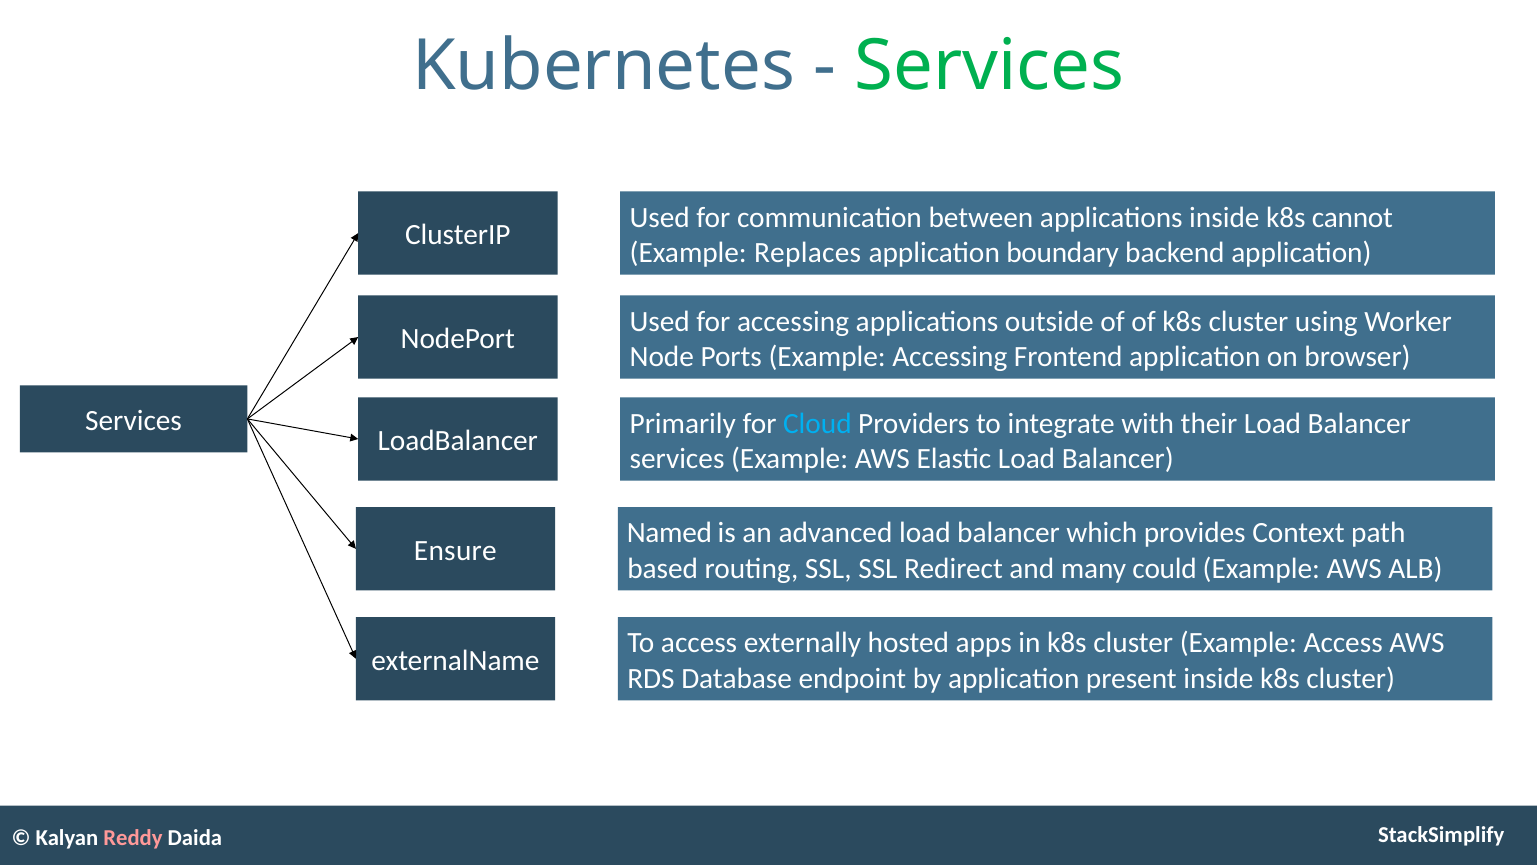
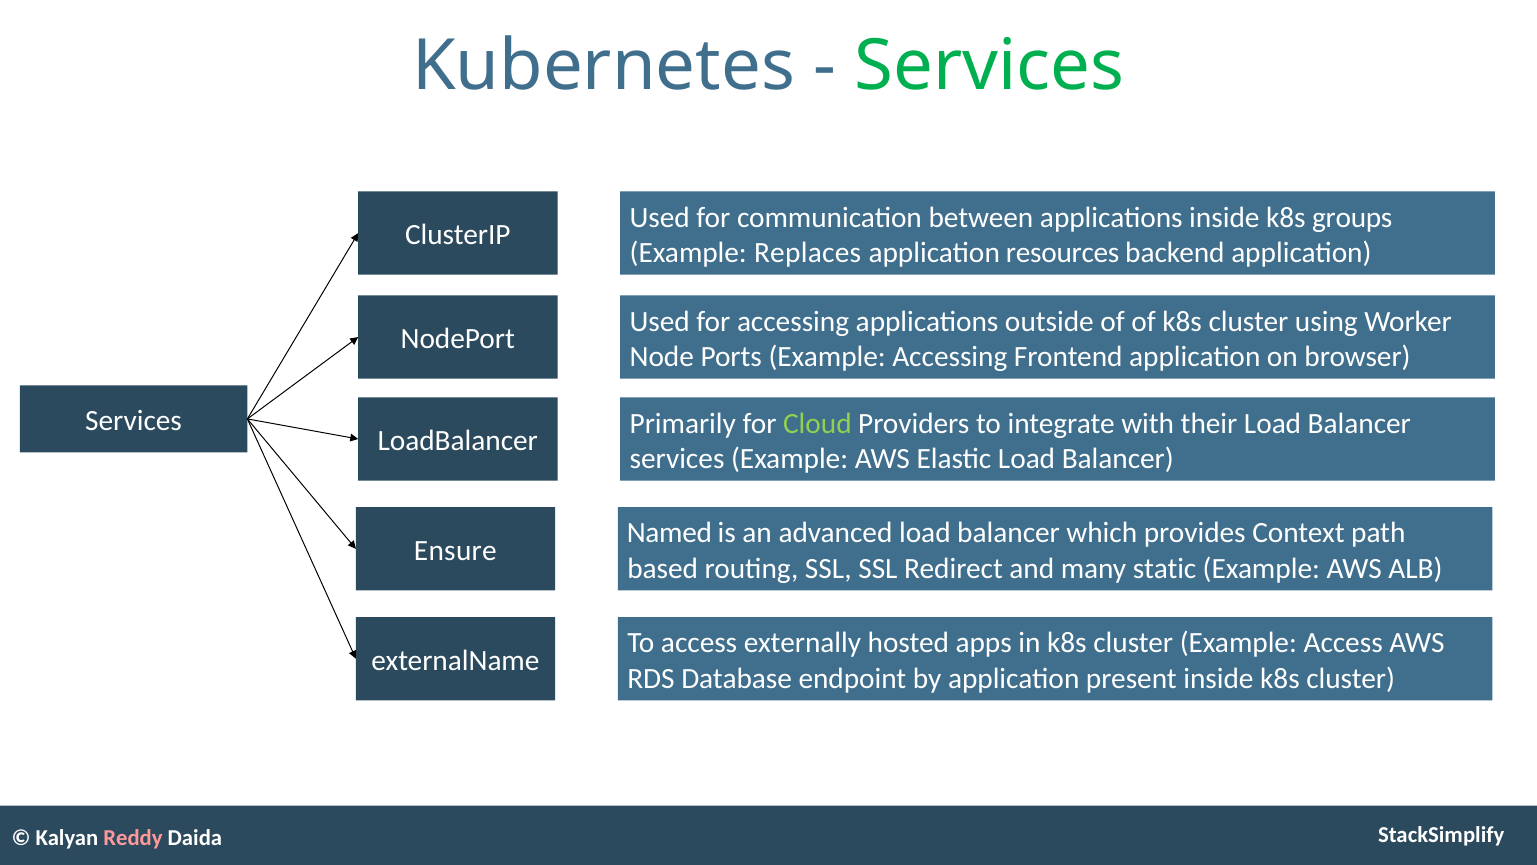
cannot: cannot -> groups
boundary: boundary -> resources
Cloud colour: light blue -> light green
could: could -> static
